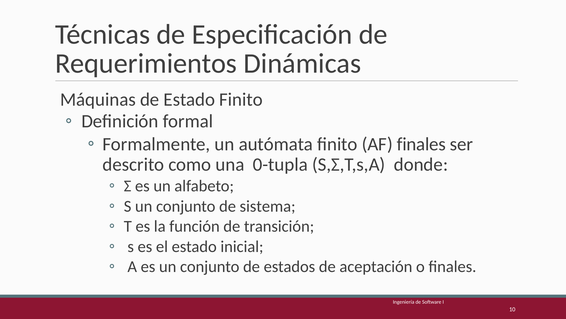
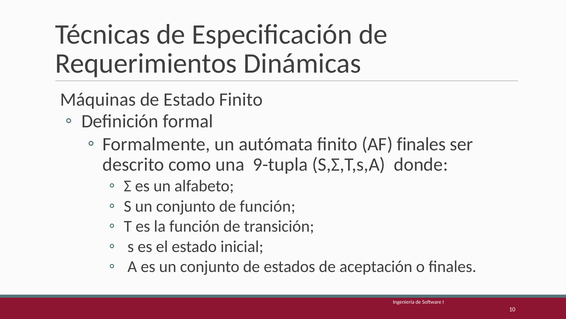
0-tupla: 0-tupla -> 9-tupla
de sistema: sistema -> función
